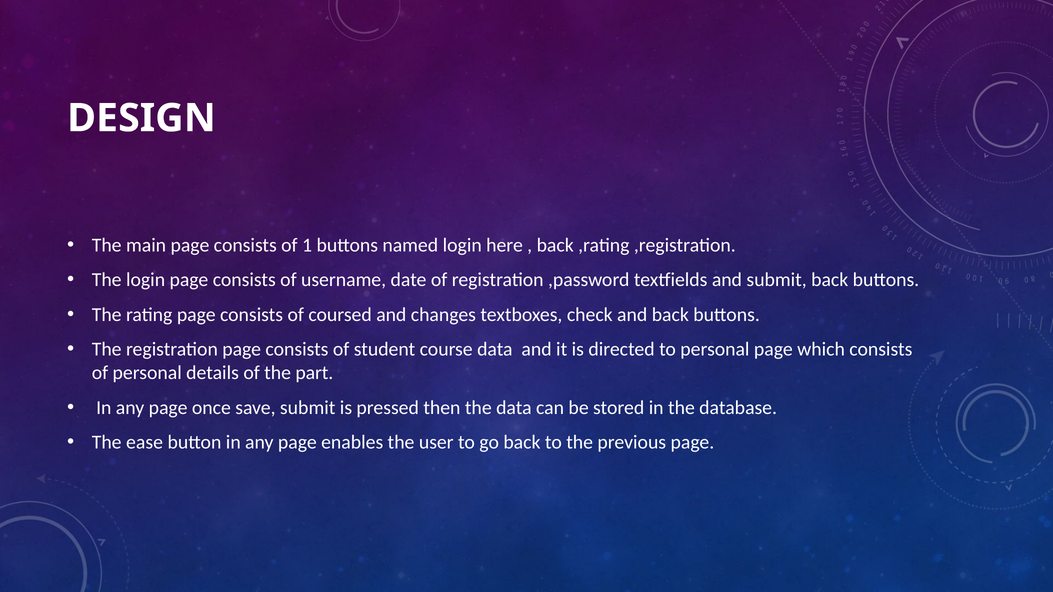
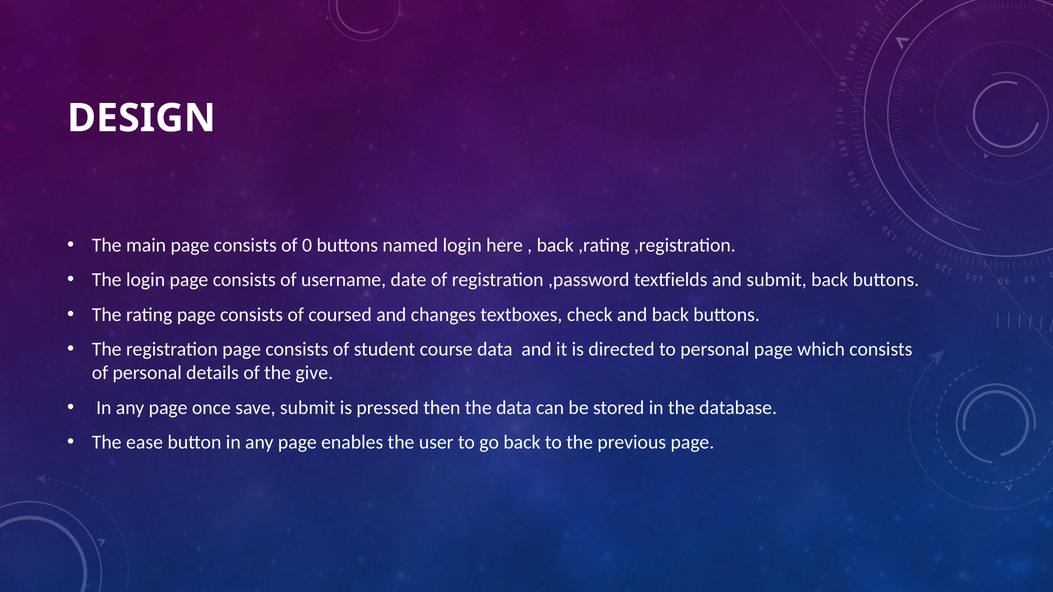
1: 1 -> 0
part: part -> give
